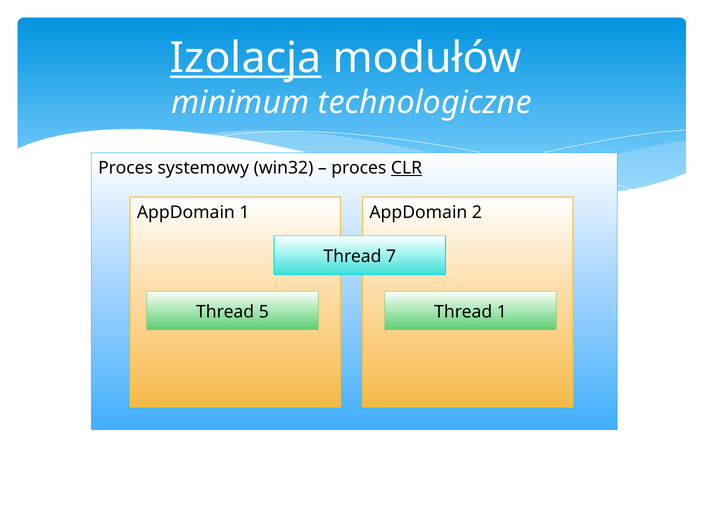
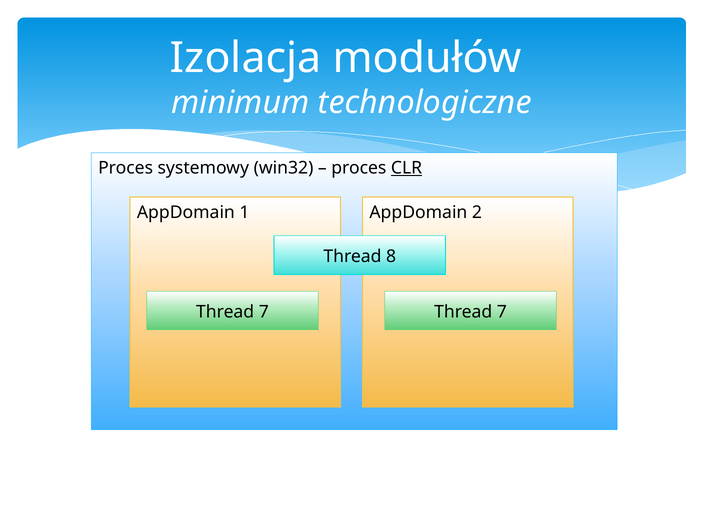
Izolacja underline: present -> none
7: 7 -> 8
5 at (264, 312): 5 -> 7
1 at (502, 312): 1 -> 7
